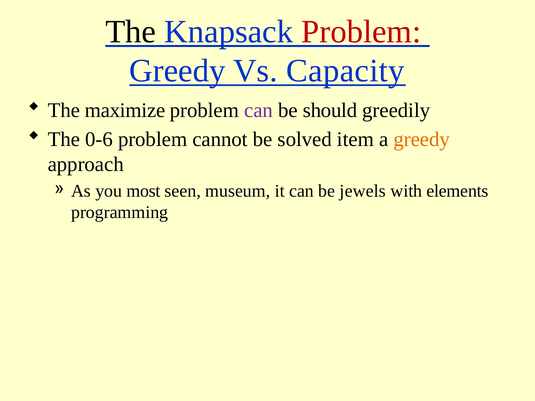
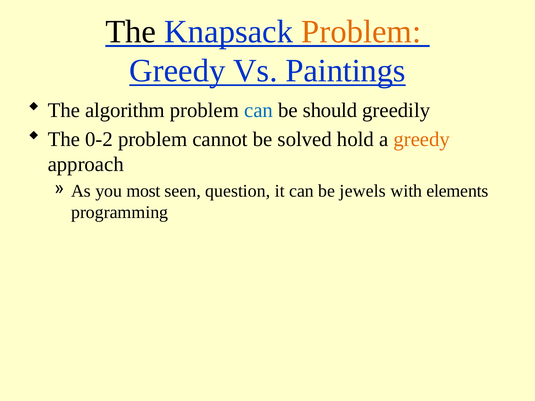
Problem at (361, 32) colour: red -> orange
Capacity: Capacity -> Paintings
maximize: maximize -> algorithm
can at (259, 110) colour: purple -> blue
0-6: 0-6 -> 0-2
item: item -> hold
museum: museum -> question
